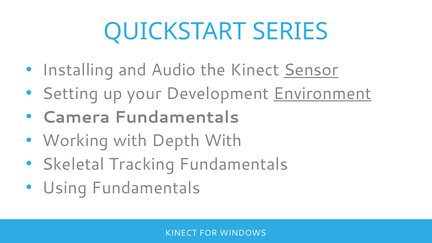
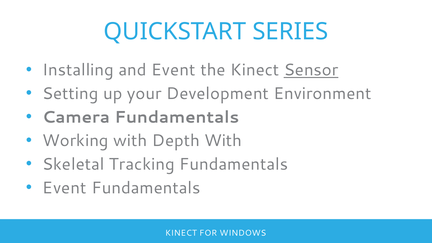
and Audio: Audio -> Event
Environment underline: present -> none
Using at (65, 188): Using -> Event
